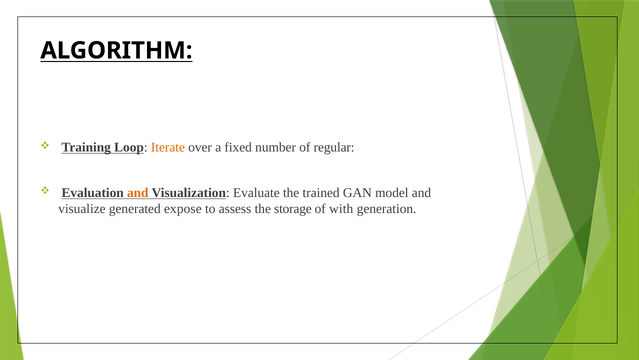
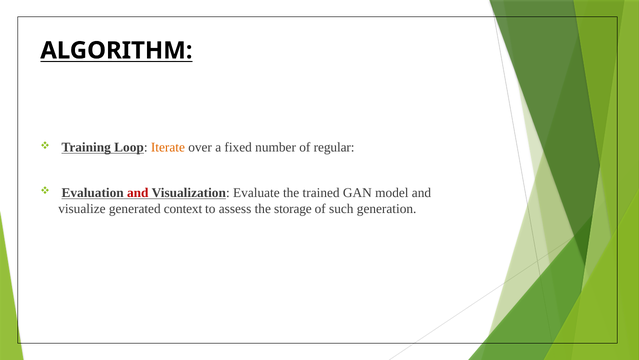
and at (138, 192) colour: orange -> red
expose: expose -> context
with: with -> such
